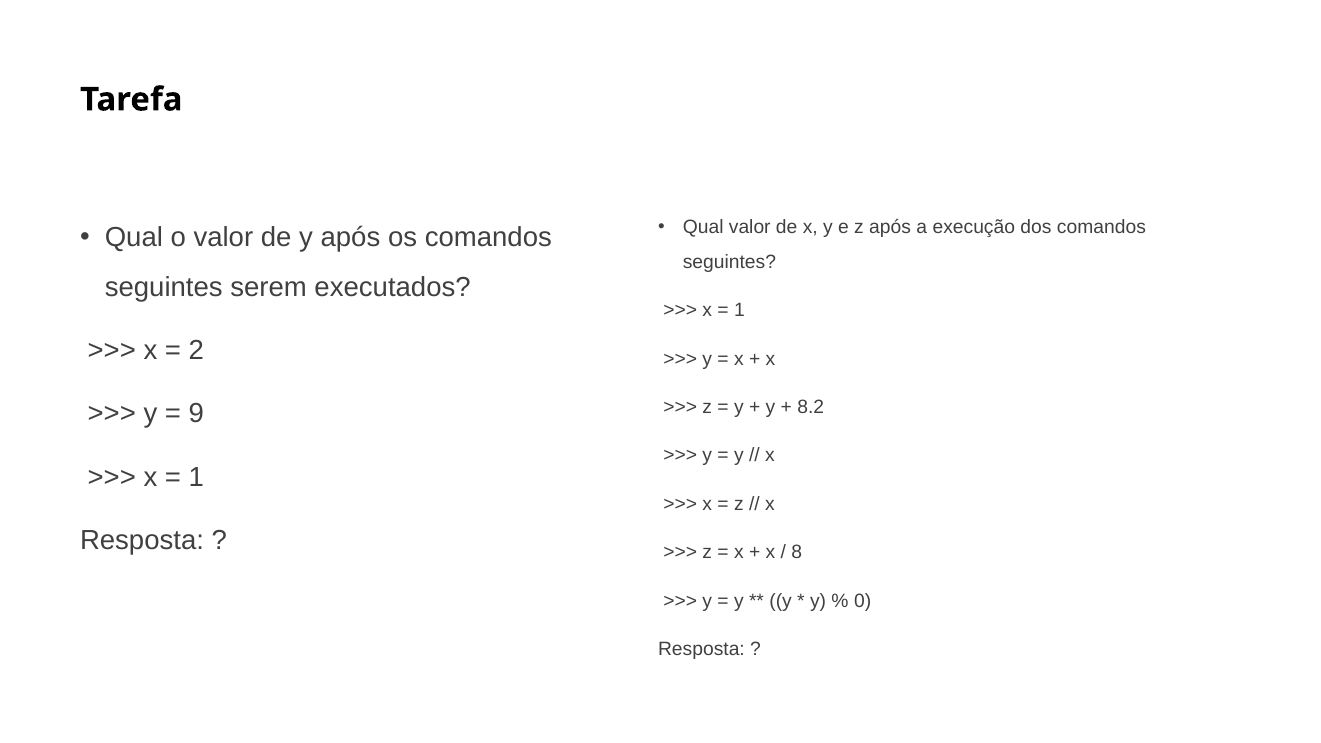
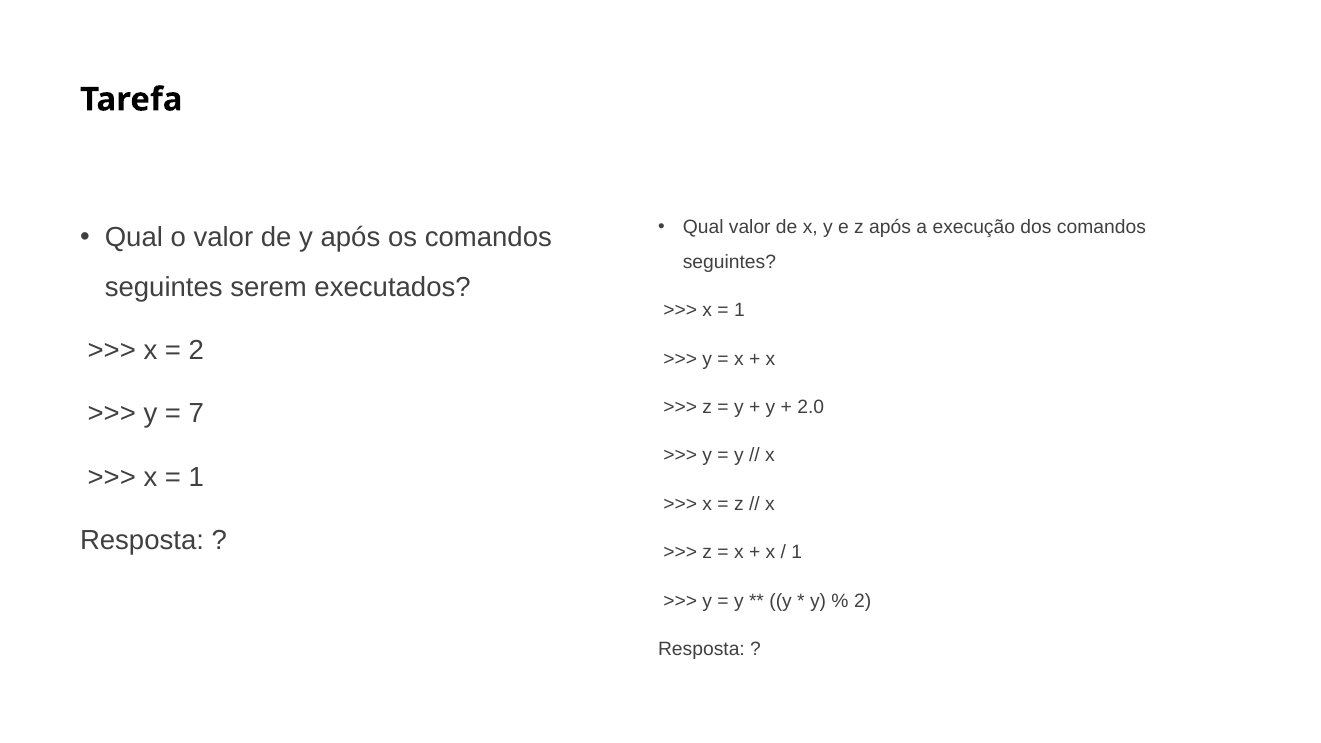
8.2: 8.2 -> 2.0
9: 9 -> 7
8 at (797, 553): 8 -> 1
0 at (863, 601): 0 -> 2
